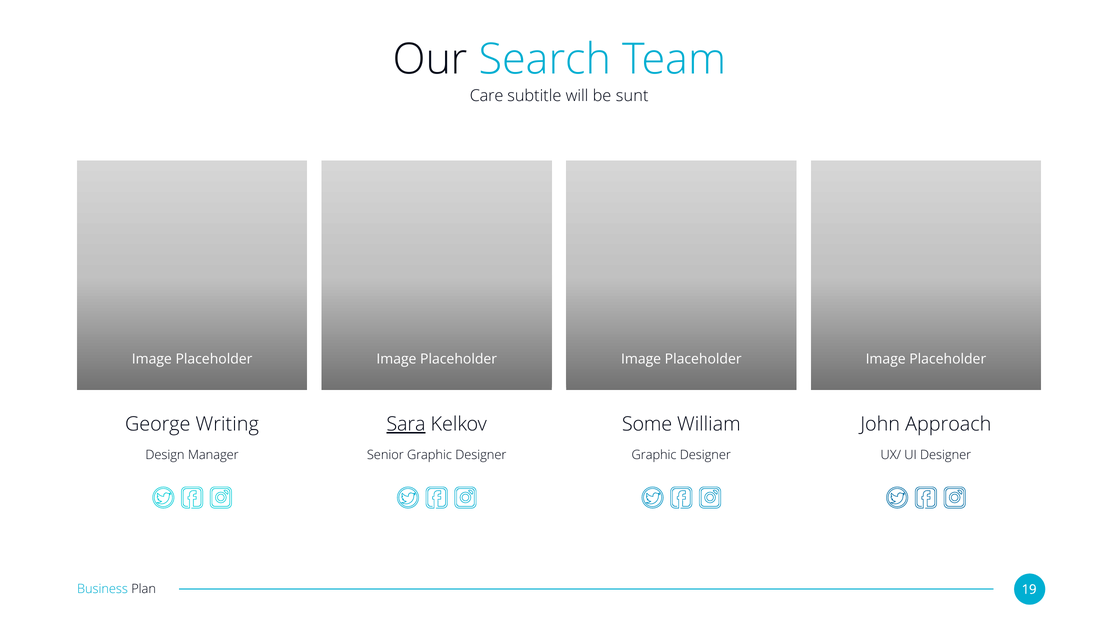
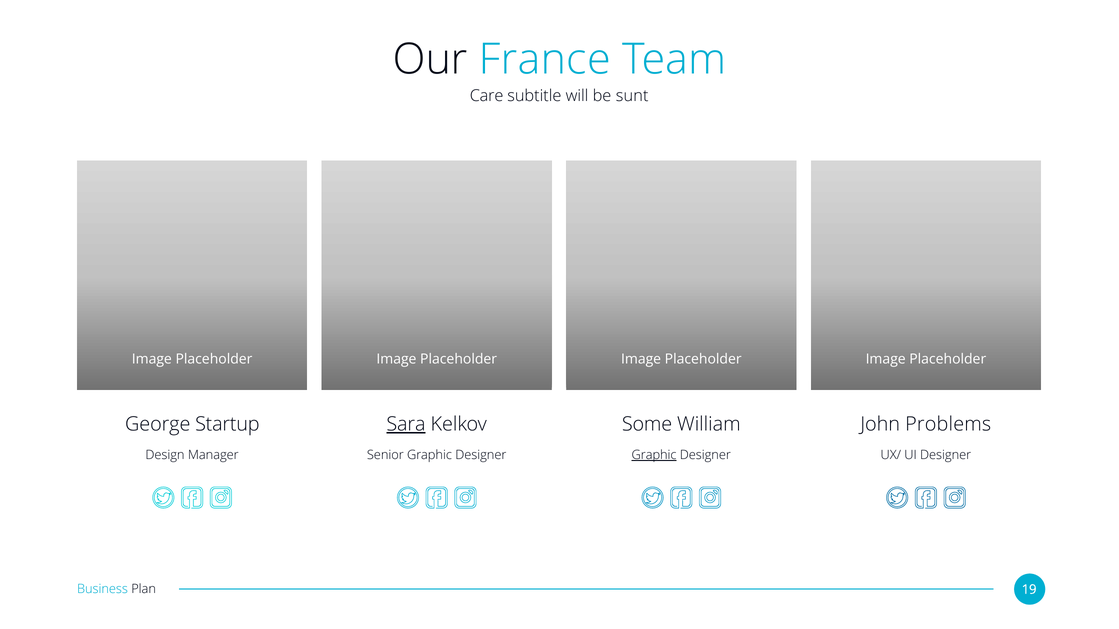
Search: Search -> France
Writing: Writing -> Startup
Approach: Approach -> Problems
Graphic at (654, 455) underline: none -> present
